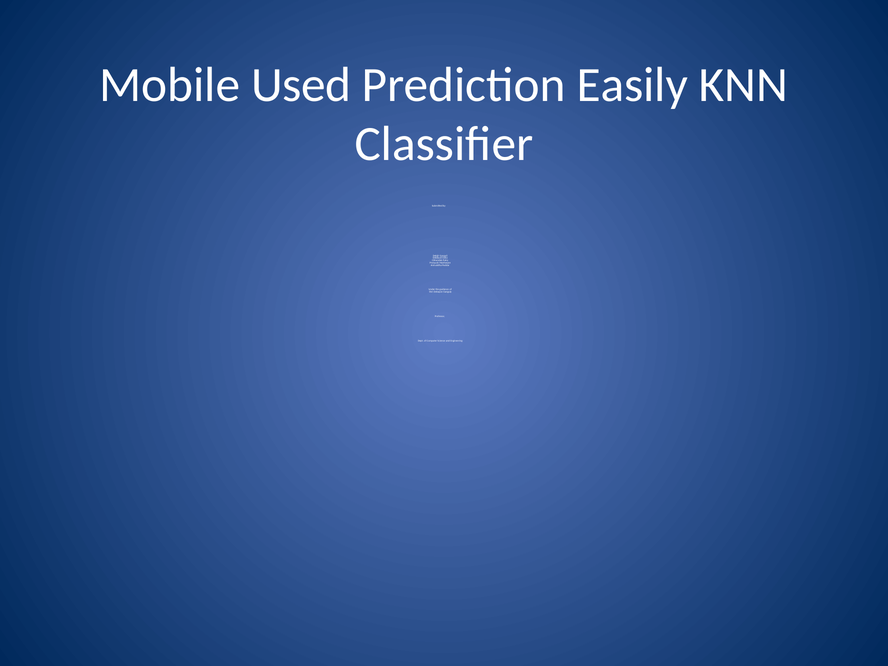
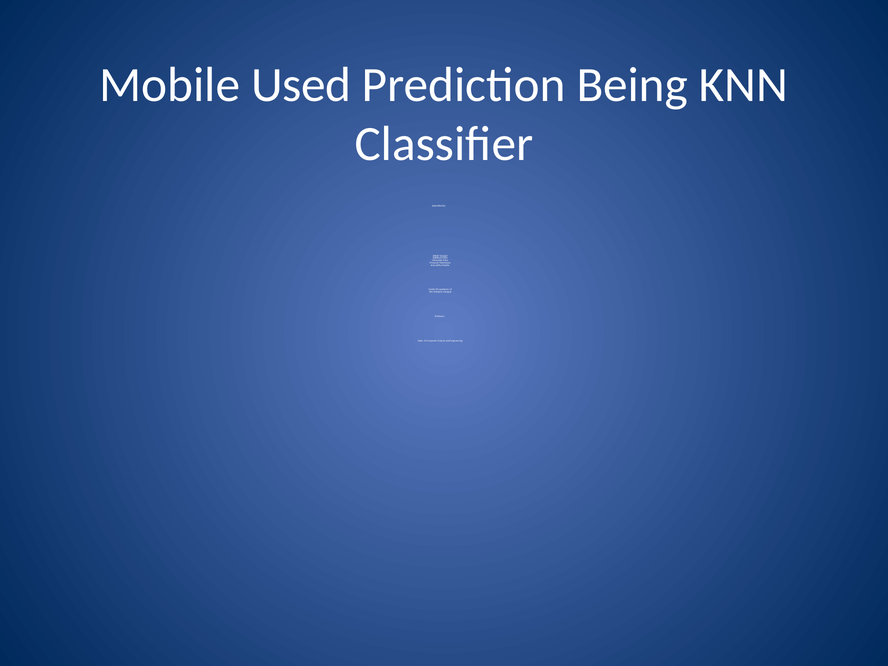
Easily: Easily -> Being
